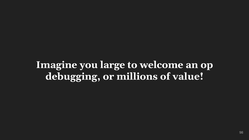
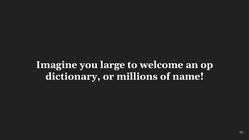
debugging: debugging -> dictionary
value: value -> name
